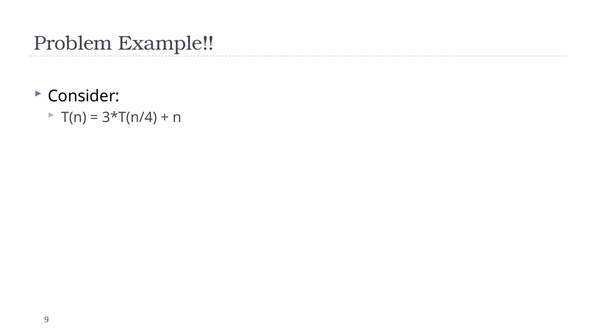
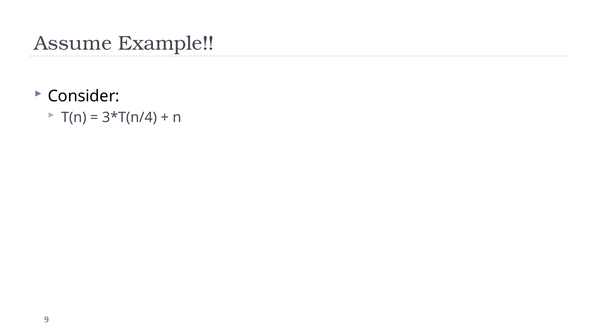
Problem: Problem -> Assume
